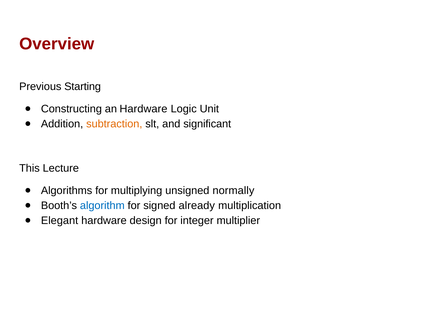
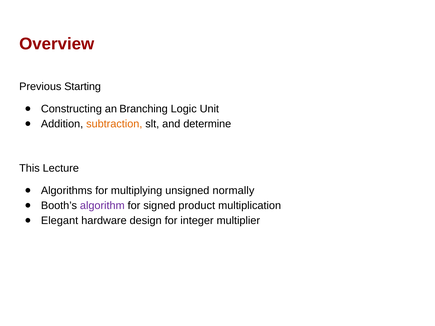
an Hardware: Hardware -> Branching
significant: significant -> determine
algorithm colour: blue -> purple
already: already -> product
